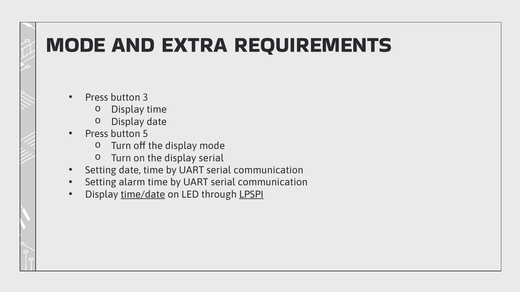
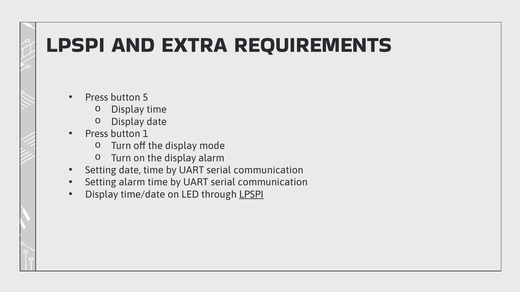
MODE at (76, 45): MODE -> LPSPI
3: 3 -> 5
5: 5 -> 1
display serial: serial -> alarm
time/date underline: present -> none
